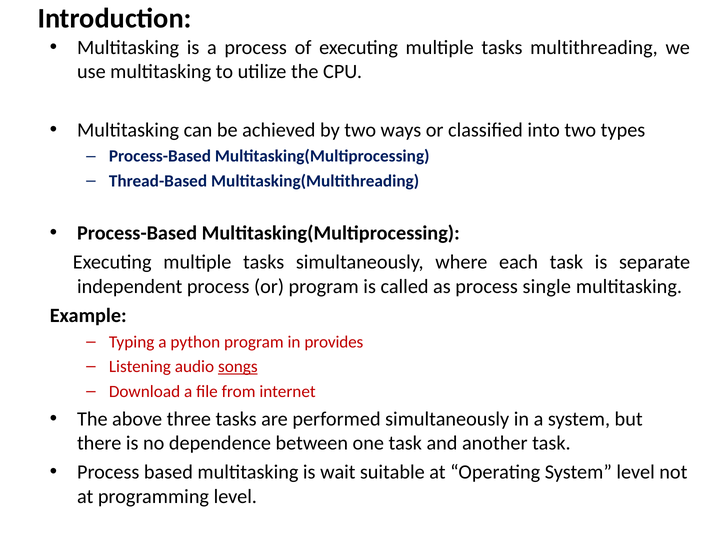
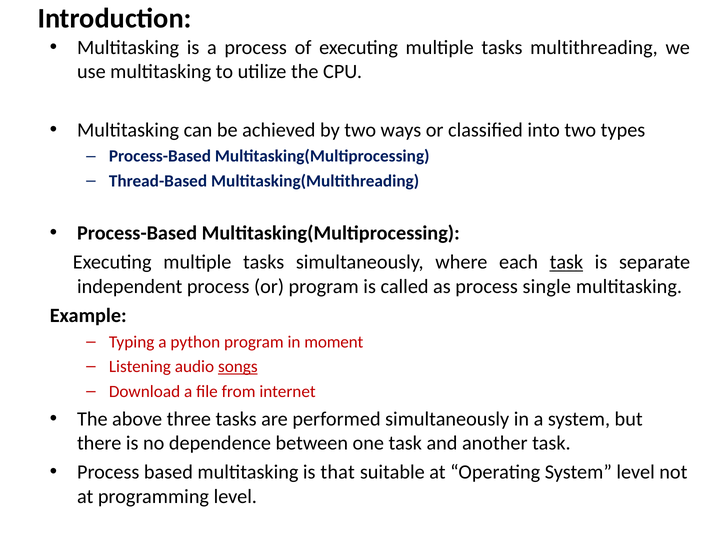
task at (566, 262) underline: none -> present
provides: provides -> moment
wait: wait -> that
